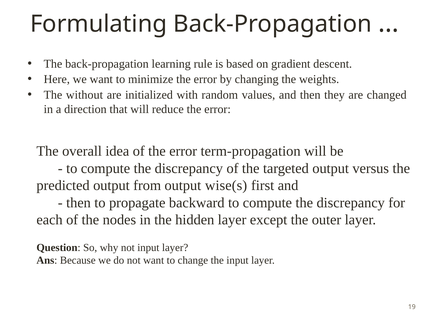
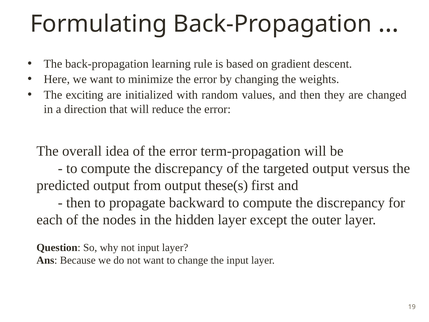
without: without -> exciting
wise(s: wise(s -> these(s
